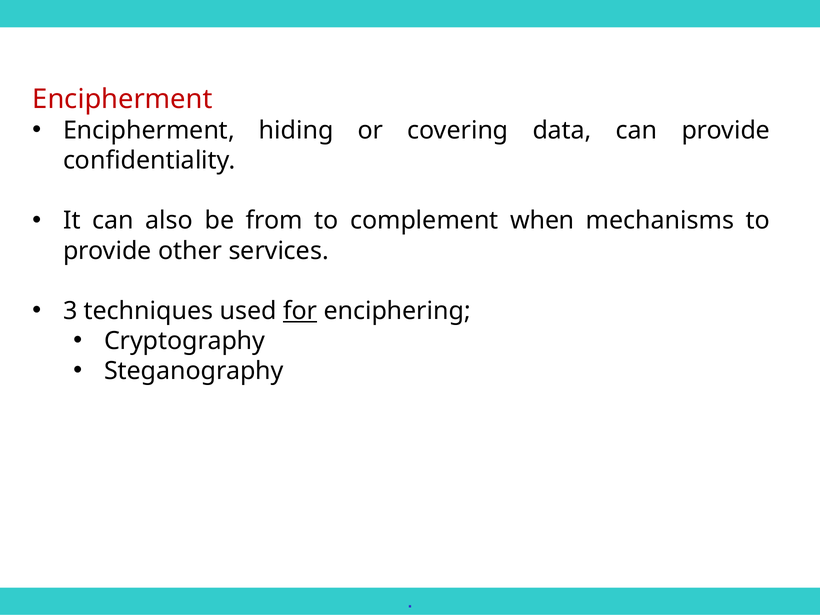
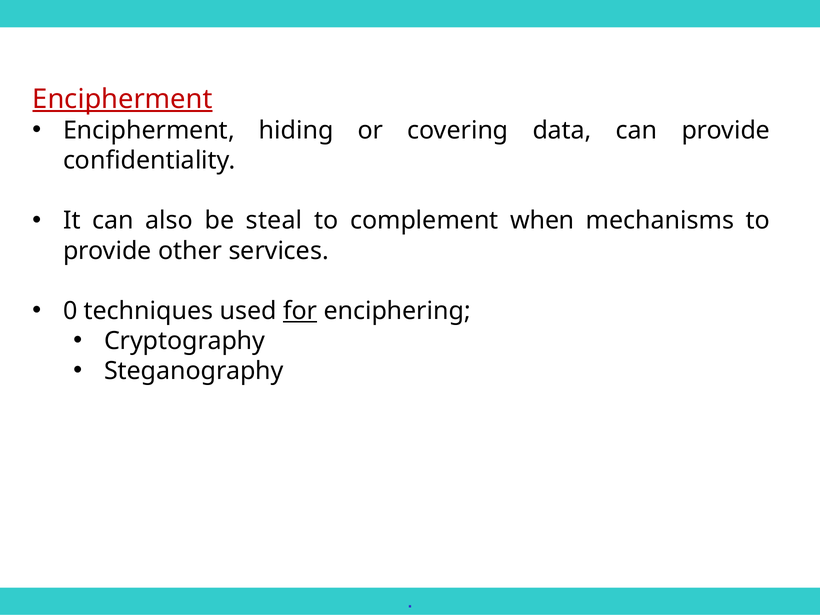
Encipherment at (122, 99) underline: none -> present
from: from -> steal
3: 3 -> 0
